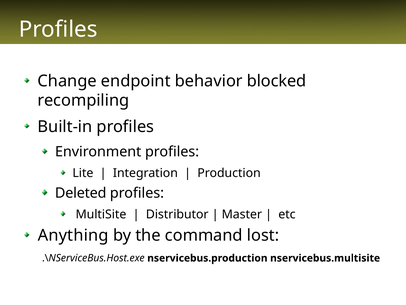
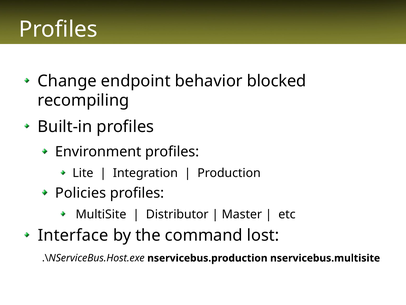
Deleted: Deleted -> Policies
Anything: Anything -> Interface
